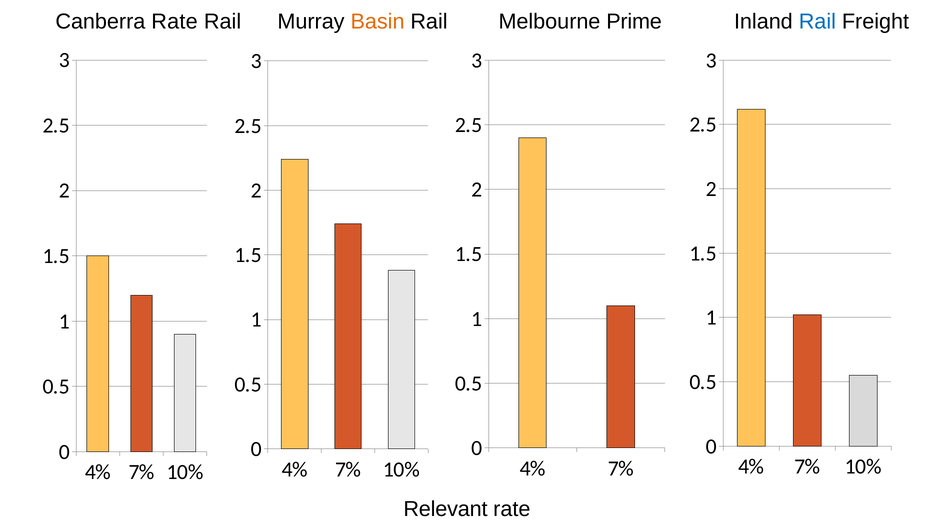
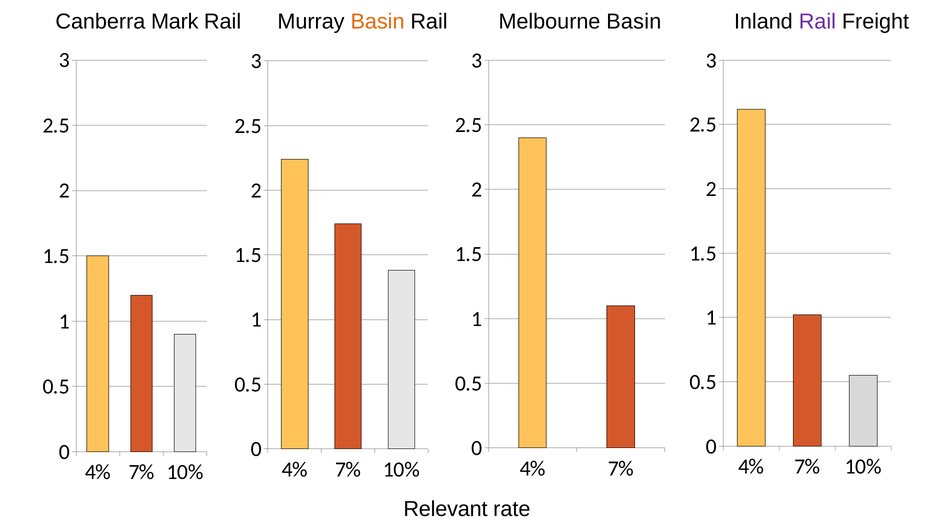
Canberra Rate: Rate -> Mark
Melbourne Prime: Prime -> Basin
Rail at (817, 22) colour: blue -> purple
